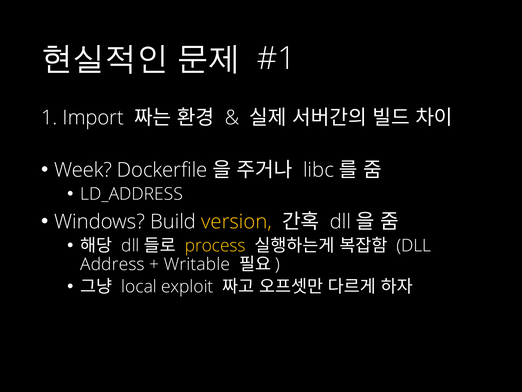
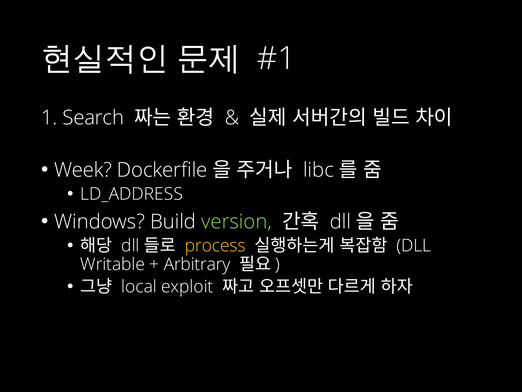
Import: Import -> Search
version colour: yellow -> light green
Address: Address -> Writable
Writable: Writable -> Arbitrary
